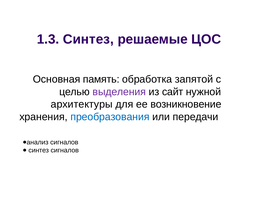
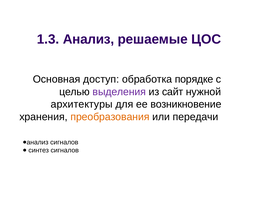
1.3 Синтез: Синтез -> Анализ
память: память -> доступ
запятой: запятой -> порядке
преобразования colour: blue -> orange
